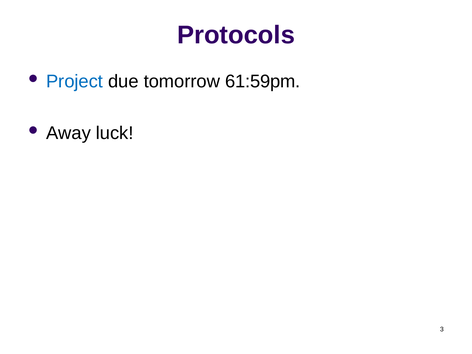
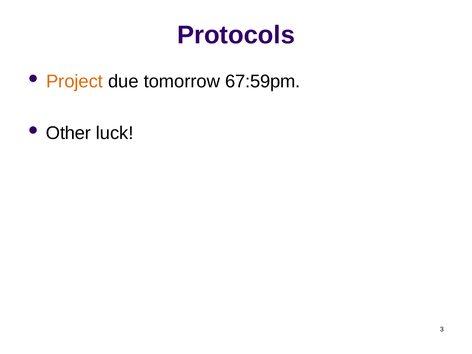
Project colour: blue -> orange
61:59pm: 61:59pm -> 67:59pm
Away: Away -> Other
